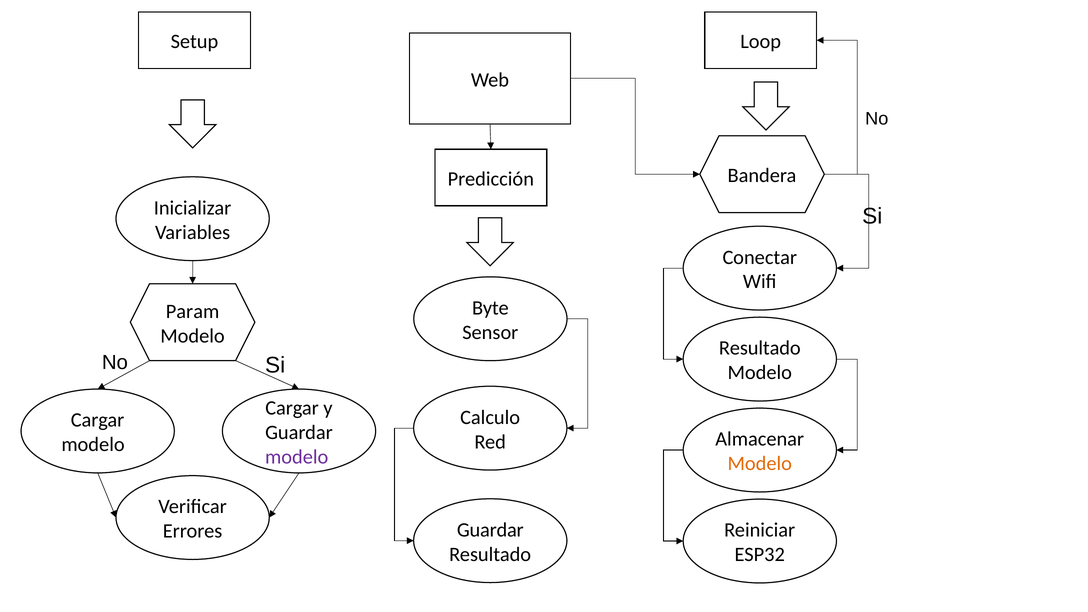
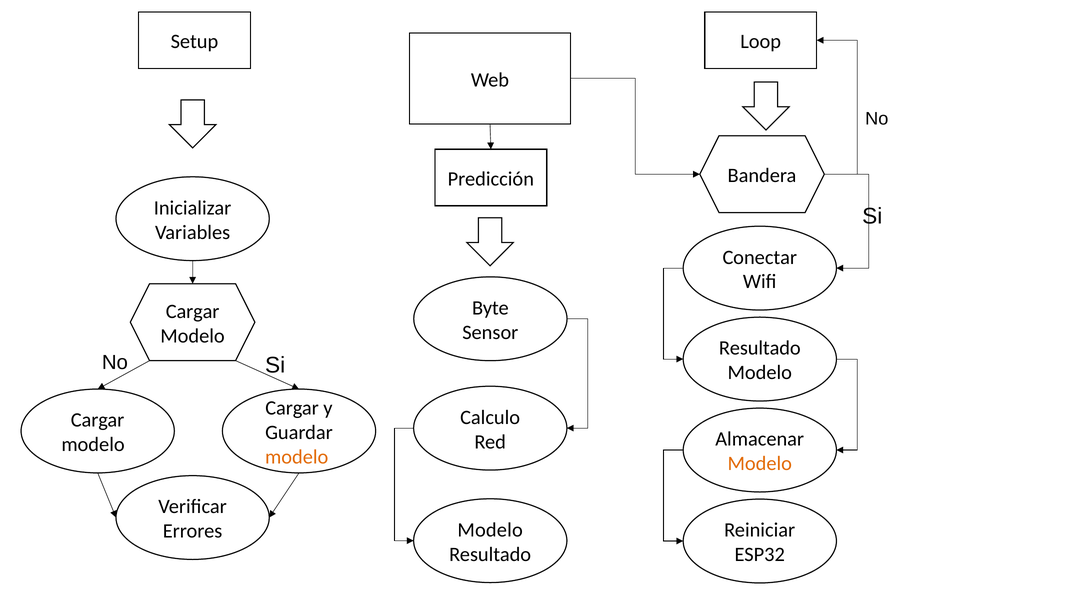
Param at (193, 311): Param -> Cargar
modelo at (297, 457) colour: purple -> orange
Guardar at (490, 530): Guardar -> Modelo
